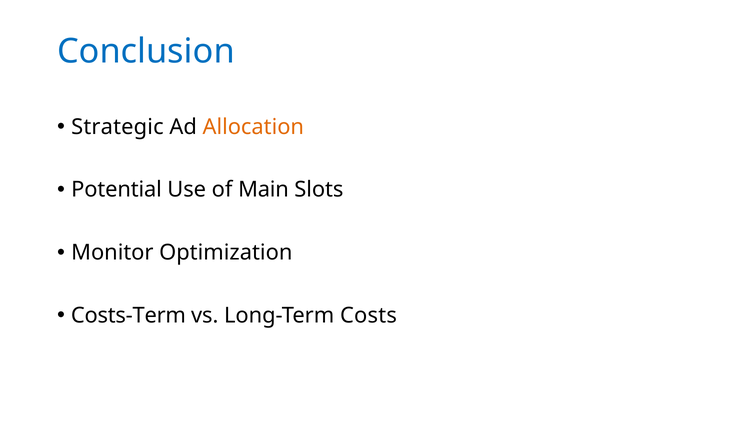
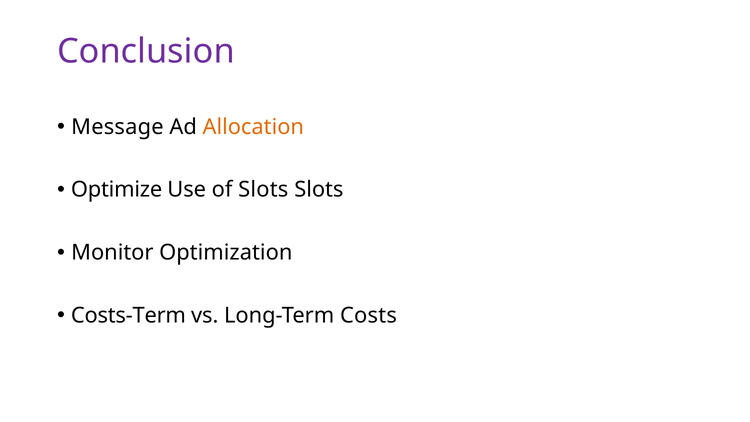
Conclusion colour: blue -> purple
Strategic: Strategic -> Message
Potential: Potential -> Optimize
of Main: Main -> Slots
